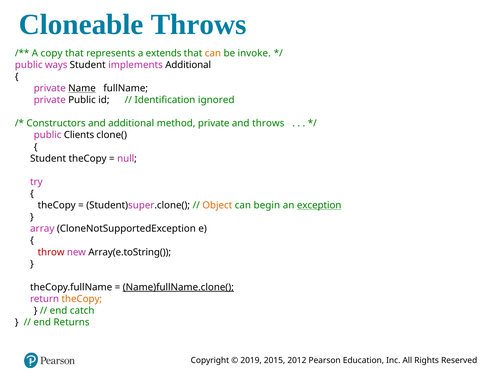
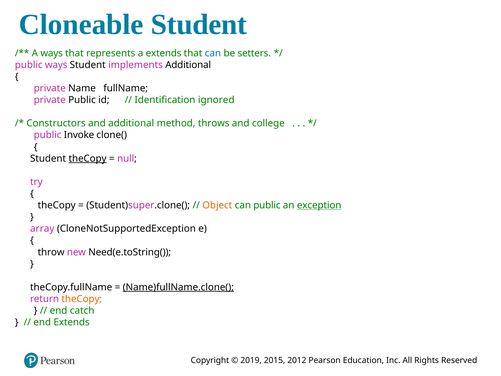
Cloneable Throws: Throws -> Student
A copy: copy -> ways
can at (213, 53) colour: orange -> blue
invoke: invoke -> setters
Name underline: present -> none
method private: private -> throws
and throws: throws -> college
Clients: Clients -> Invoke
theCopy at (88, 158) underline: none -> present
can begin: begin -> public
throw colour: red -> black
Array(e.toString(: Array(e.toString( -> Need(e.toString(
end Returns: Returns -> Extends
